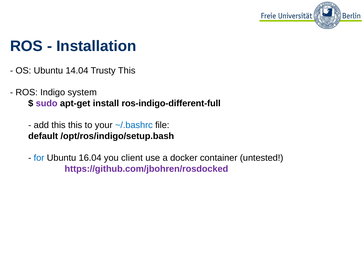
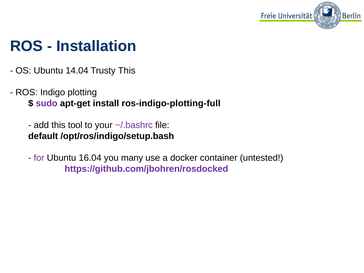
system: system -> plotting
ros-indigo-different-full: ros-indigo-different-full -> ros-indigo-plotting-full
this this: this -> tool
~/.bashrc colour: blue -> purple
for colour: blue -> purple
client: client -> many
